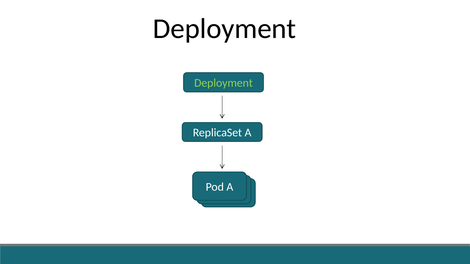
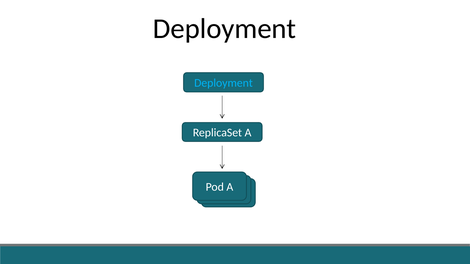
Deployment at (223, 83) colour: light green -> light blue
